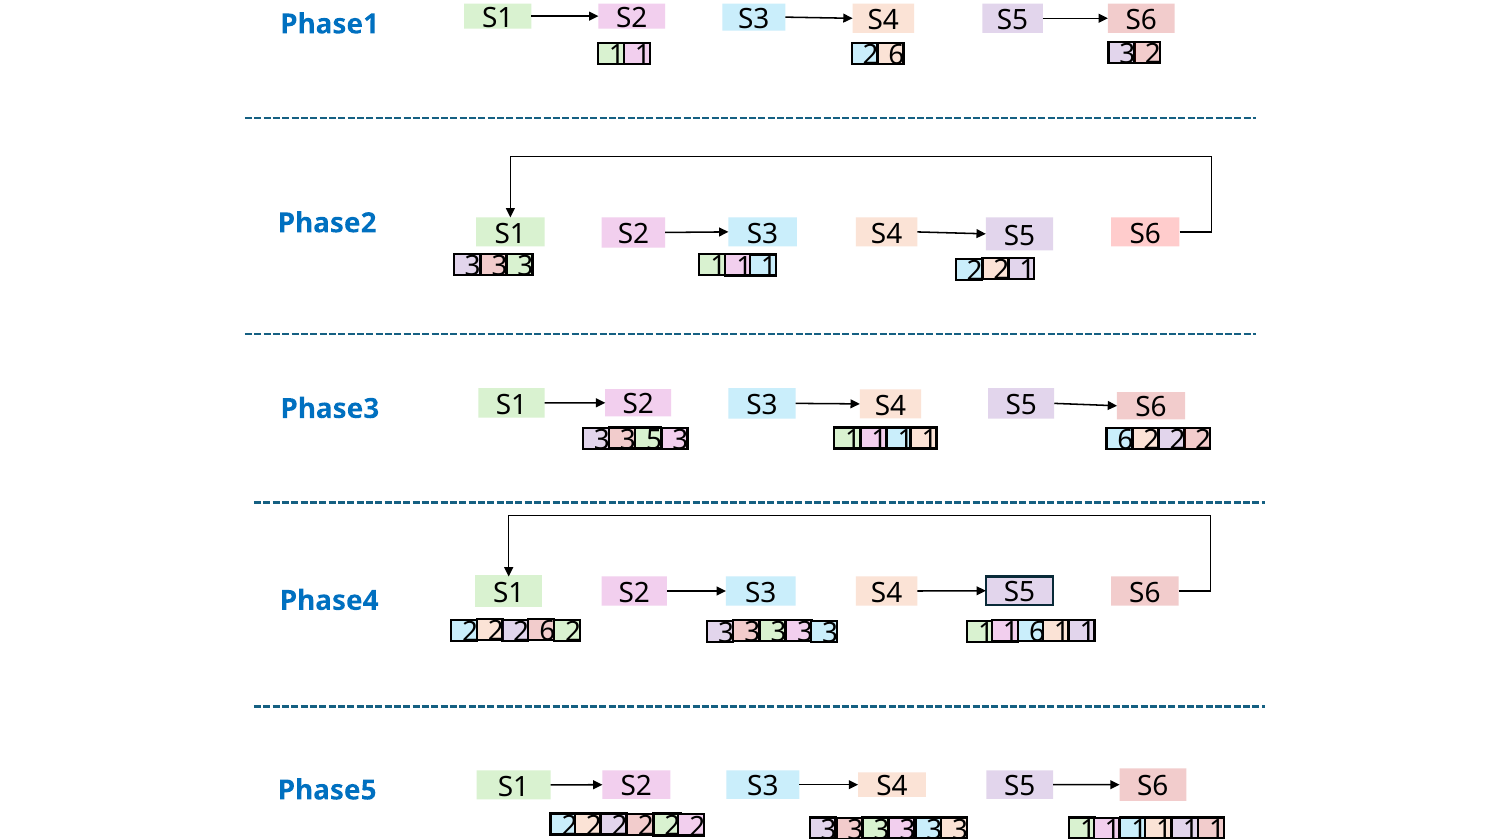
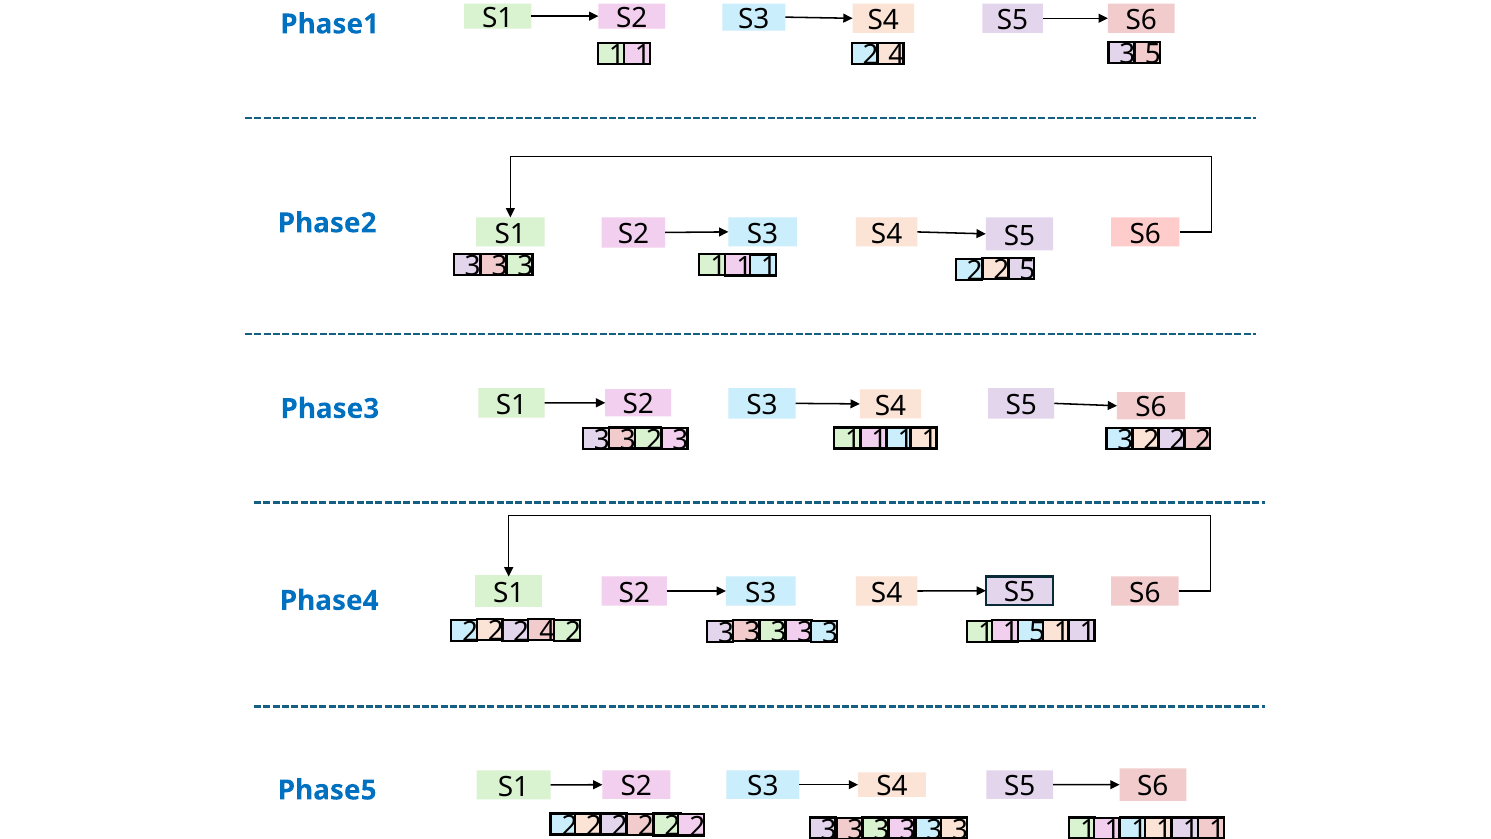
1 2 6: 6 -> 4
3 2: 2 -> 5
2 1: 1 -> 5
3 3 5: 5 -> 2
6 at (1125, 440): 6 -> 3
2 2 6: 6 -> 4
3 1 1 6: 6 -> 5
